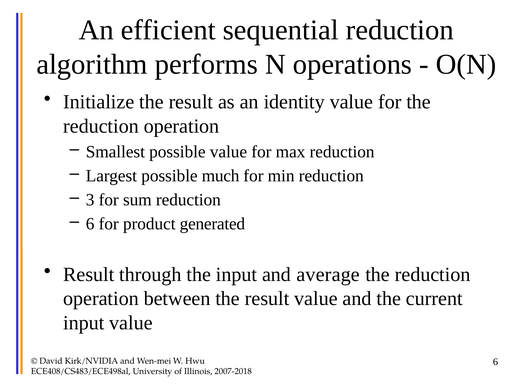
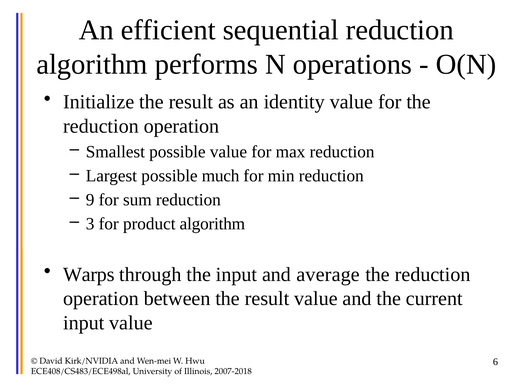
3: 3 -> 9
6 at (90, 224): 6 -> 3
product generated: generated -> algorithm
Result at (89, 275): Result -> Warps
